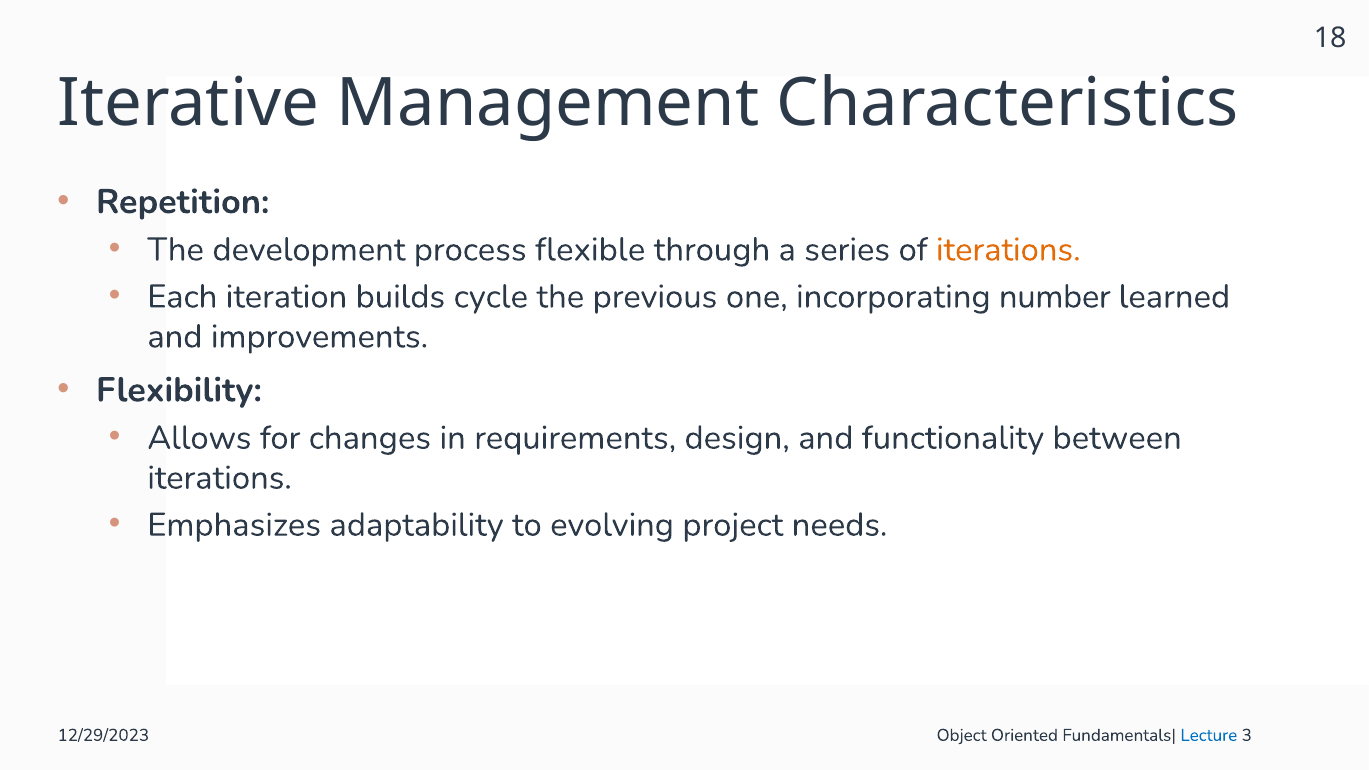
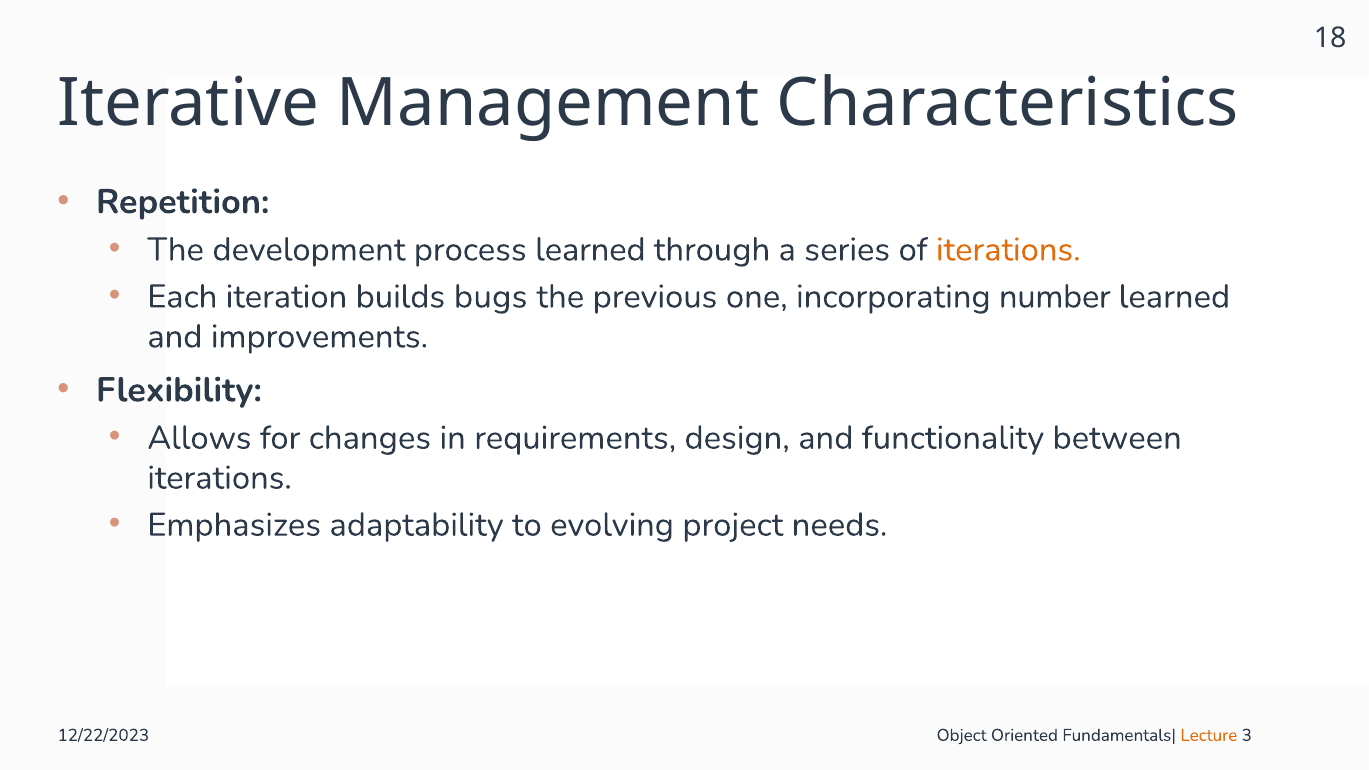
process flexible: flexible -> learned
cycle: cycle -> bugs
12/29/2023: 12/29/2023 -> 12/22/2023
Lecture colour: blue -> orange
